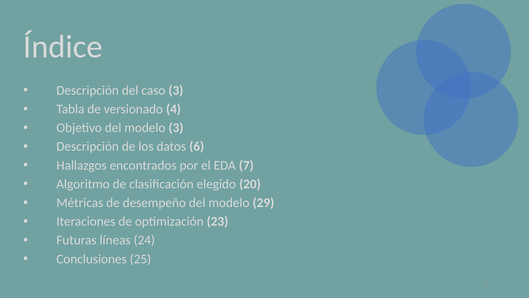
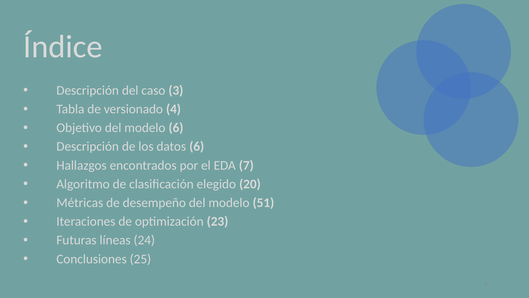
modelo 3: 3 -> 6
29: 29 -> 51
